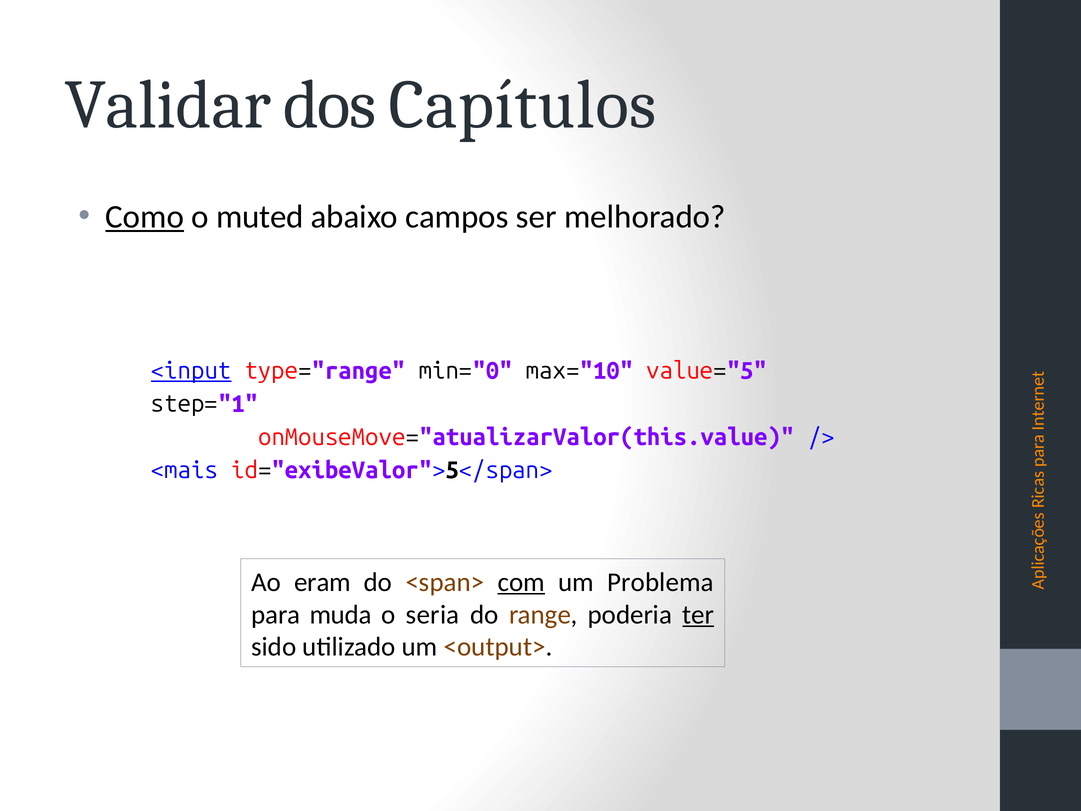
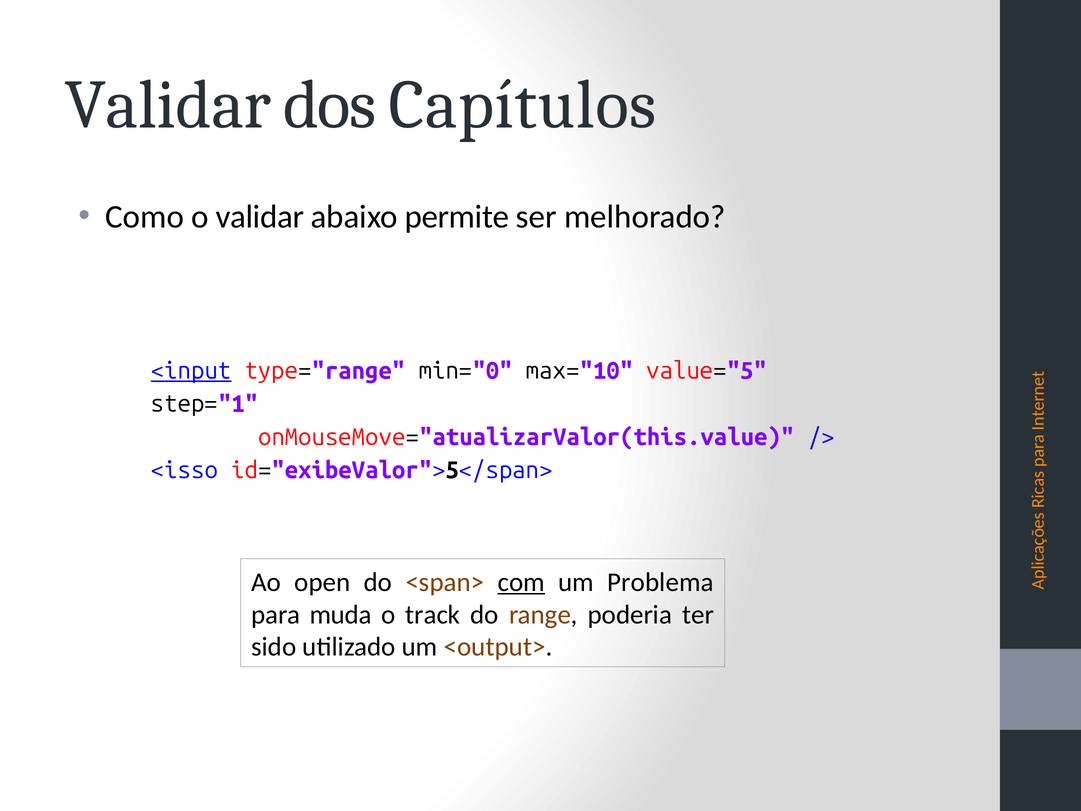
Como underline: present -> none
o muted: muted -> validar
campos: campos -> permite
<mais: <mais -> <isso
eram: eram -> open
seria: seria -> track
ter underline: present -> none
